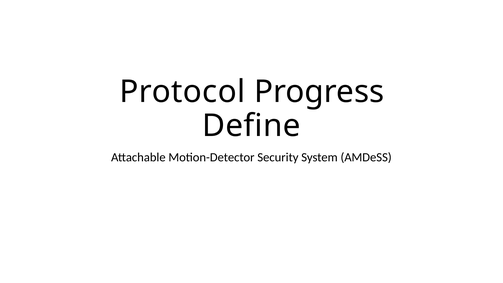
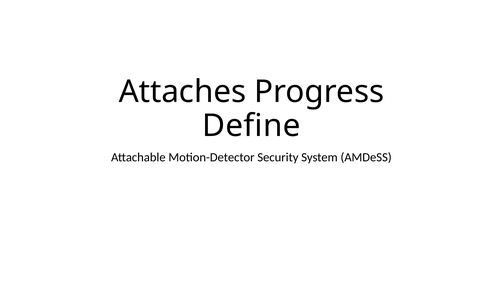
Protocol: Protocol -> Attaches
